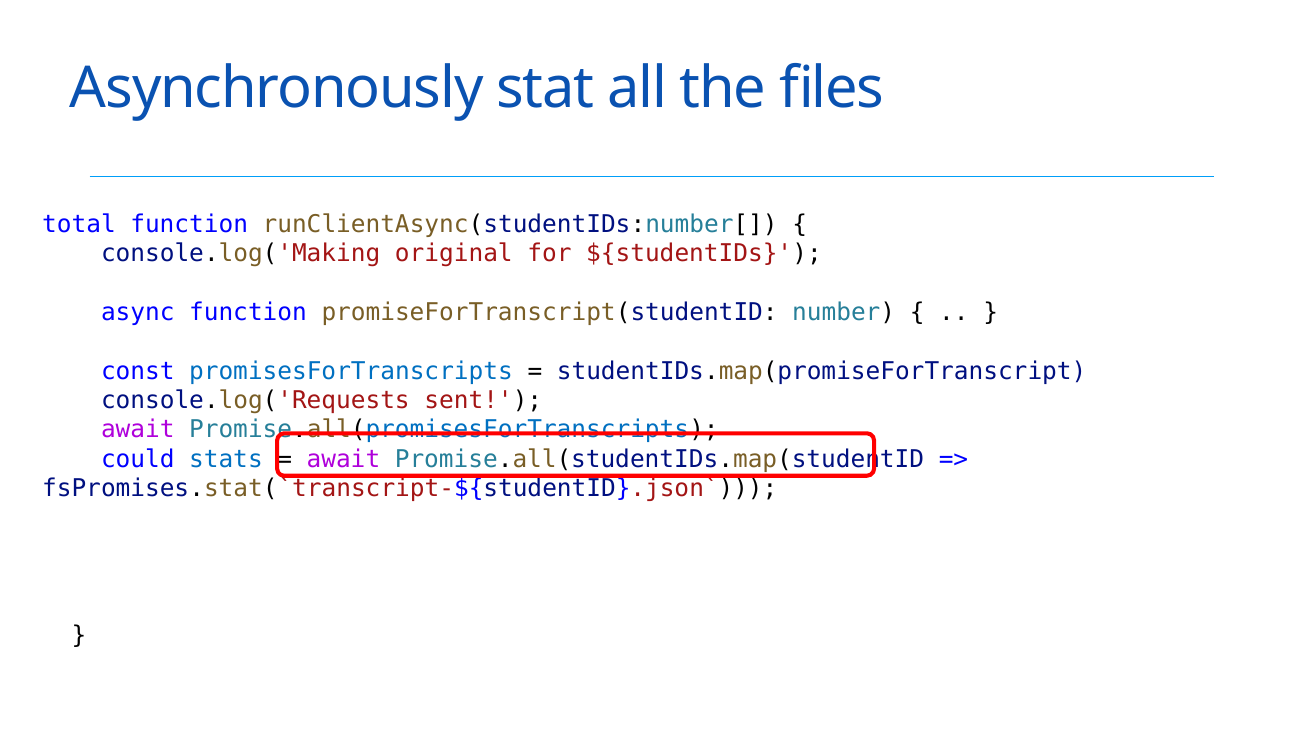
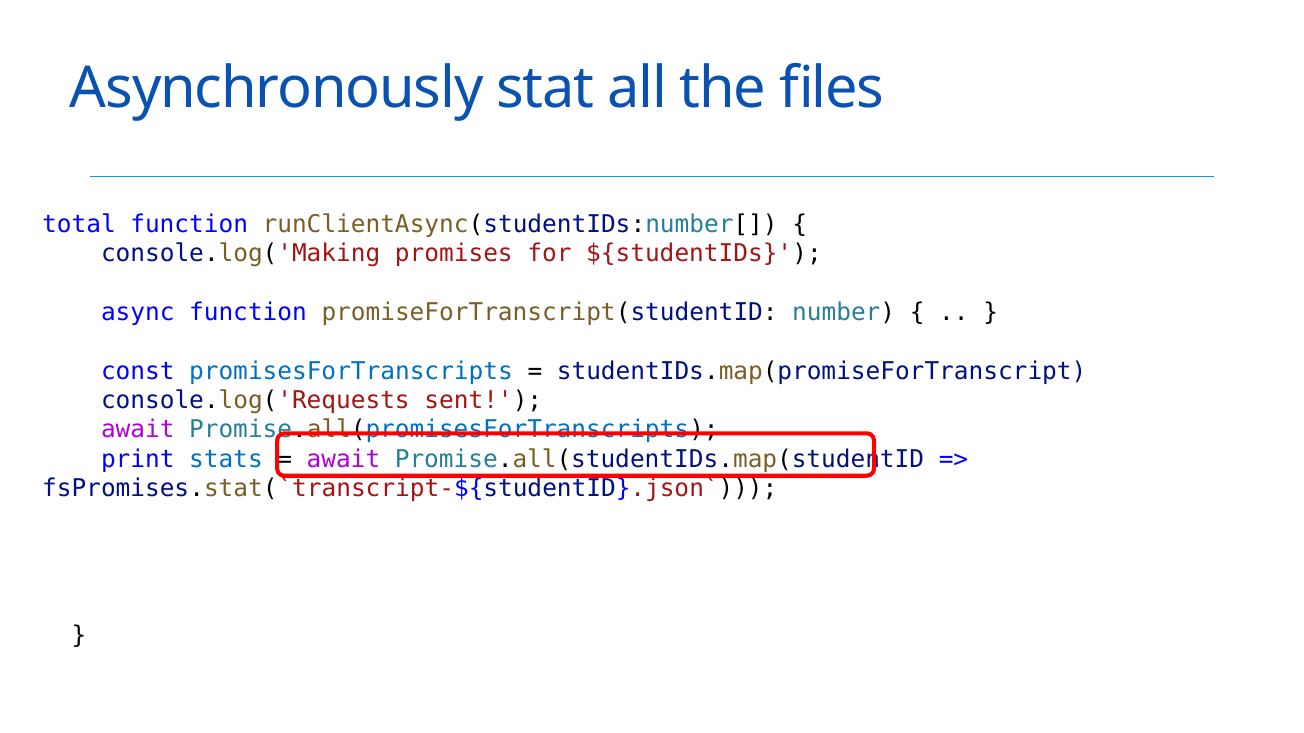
original: original -> promises
could: could -> print
